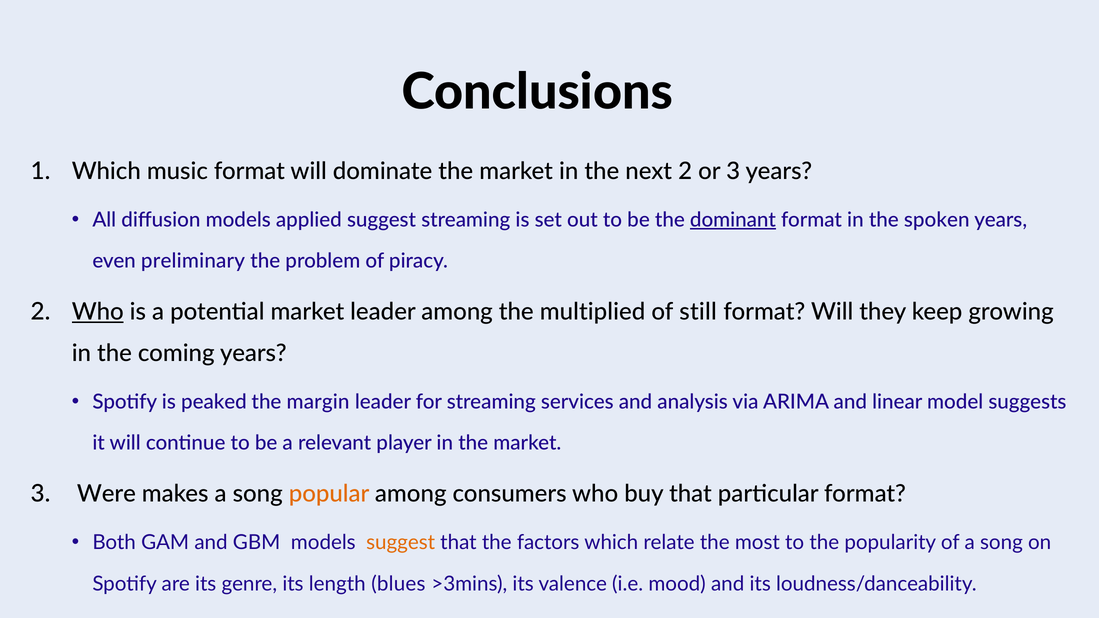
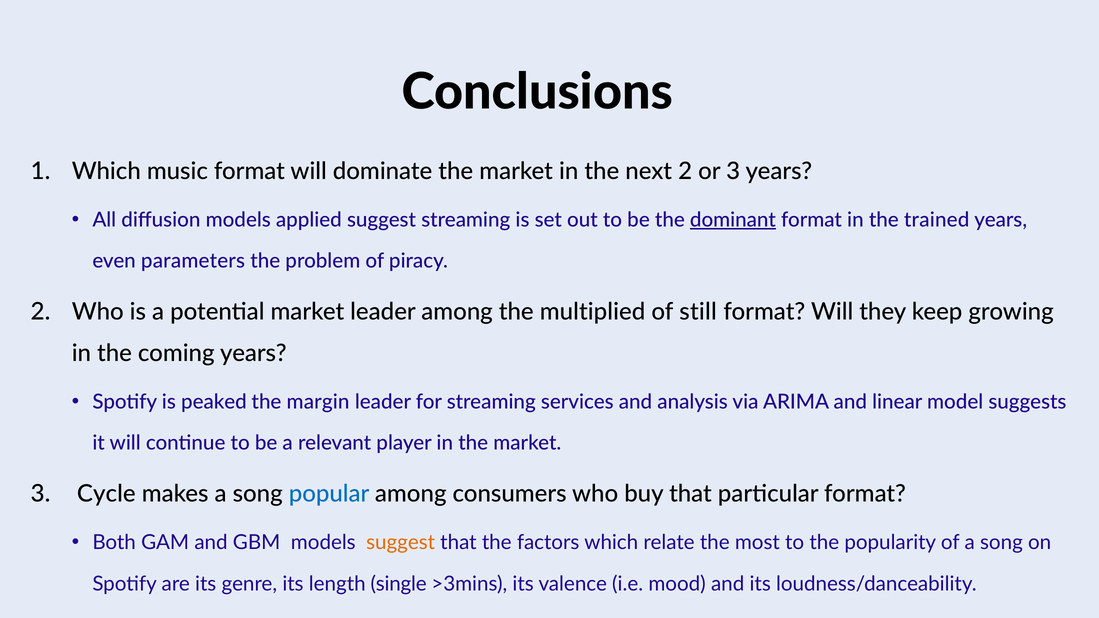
spoken: spoken -> trained
preliminary: preliminary -> parameters
Who at (98, 312) underline: present -> none
Were: Were -> Cycle
popular colour: orange -> blue
blues: blues -> single
